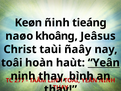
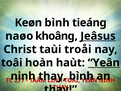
Keøn ñinh: ñinh -> bình
Jeâsus underline: none -> present
ñaây: ñaây -> troåi
